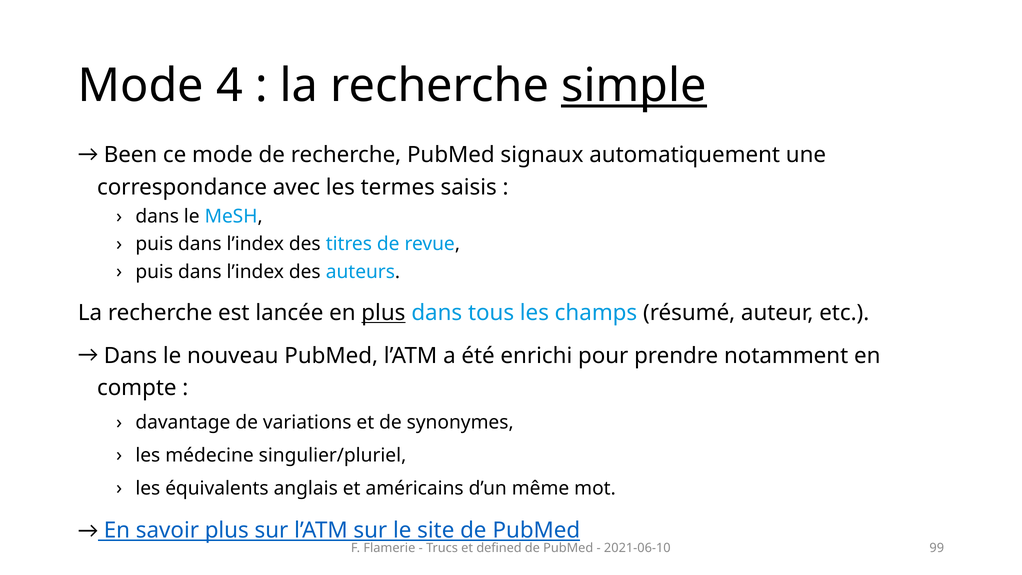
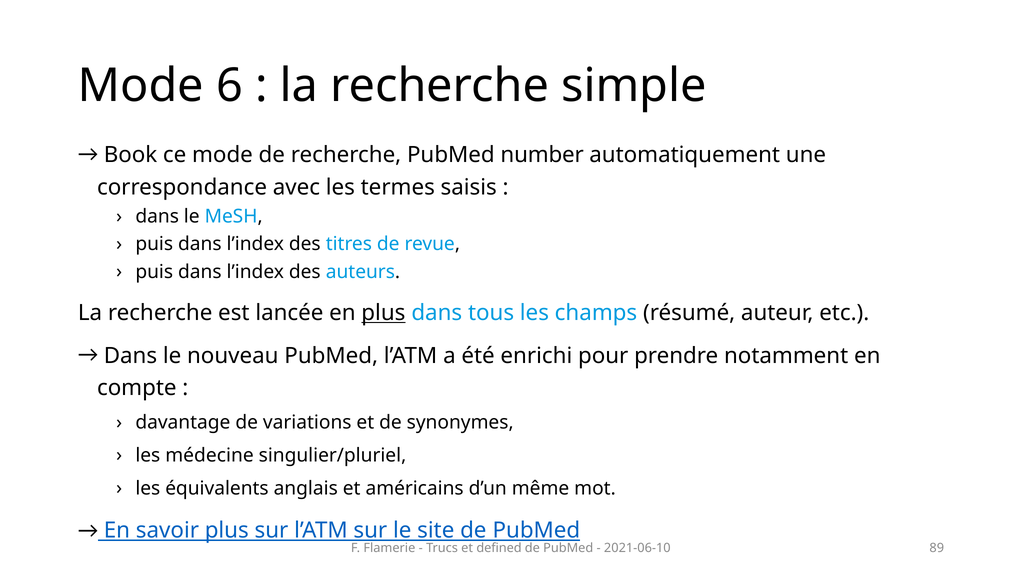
4: 4 -> 6
simple underline: present -> none
Been: Been -> Book
signaux: signaux -> number
99: 99 -> 89
